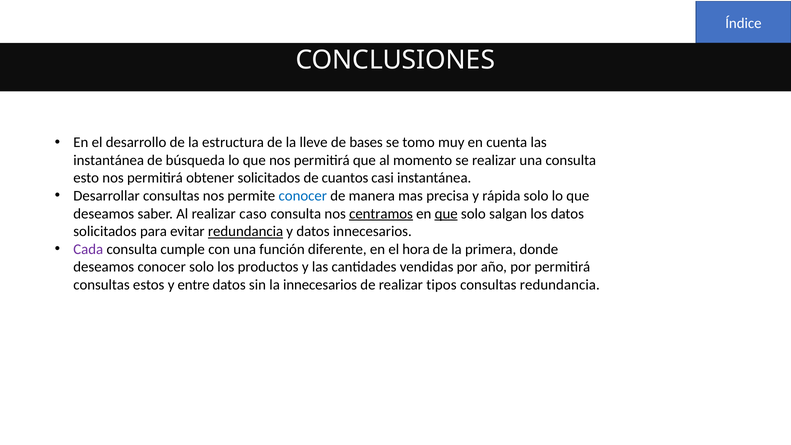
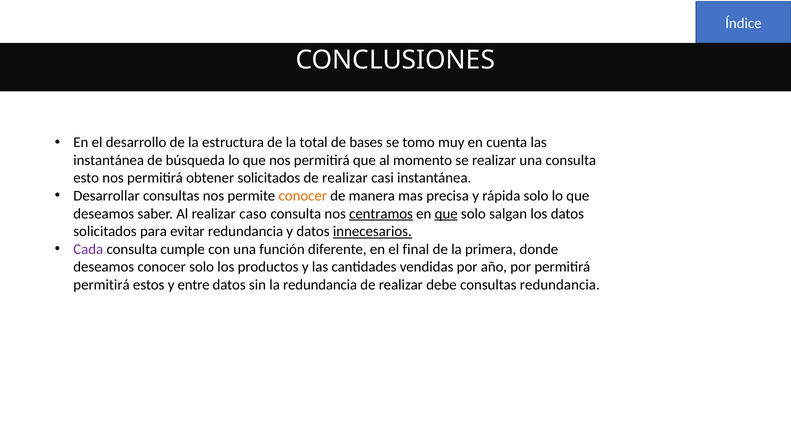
lleve: lleve -> total
cuantos at (345, 178): cuantos -> realizar
conocer at (303, 196) colour: blue -> orange
redundancia at (246, 231) underline: present -> none
innecesarios at (372, 231) underline: none -> present
hora: hora -> final
consultas at (102, 285): consultas -> permitirá
la innecesarios: innecesarios -> redundancia
tipos: tipos -> debe
